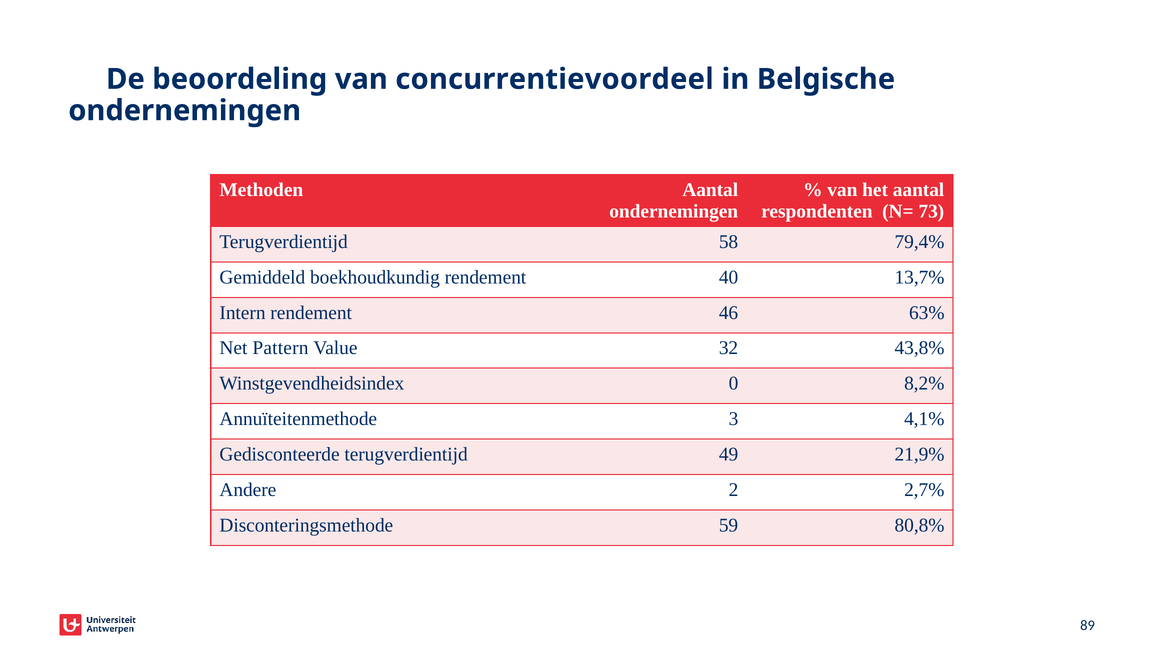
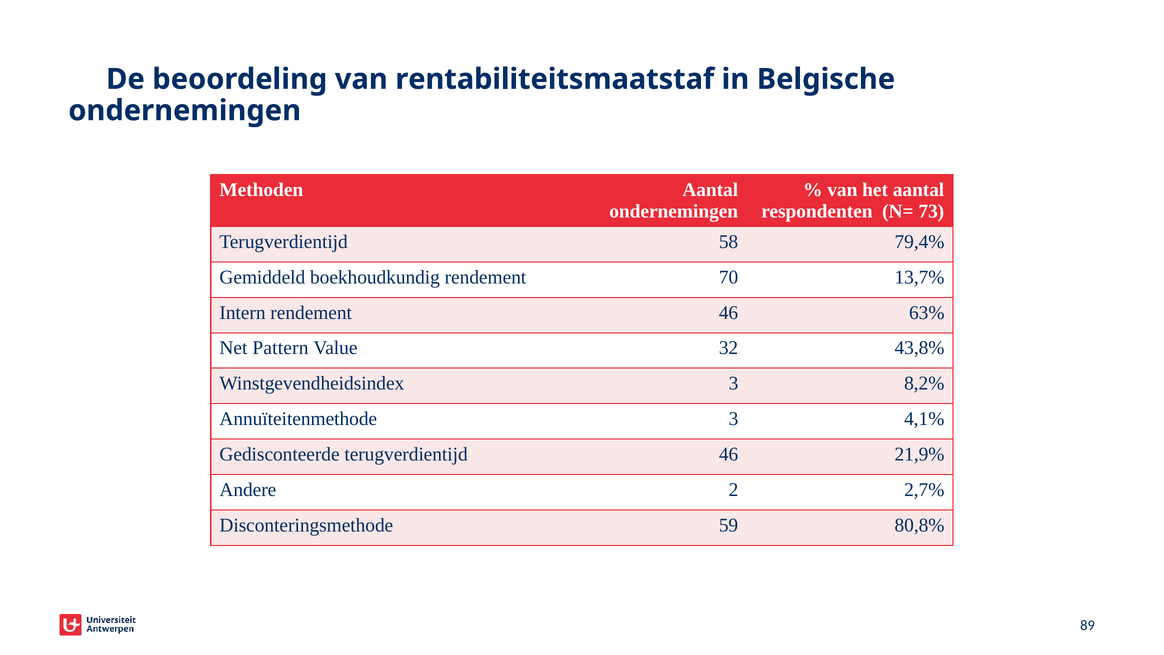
concurrentievoordeel: concurrentievoordeel -> rentabiliteitsmaatstaf
40: 40 -> 70
Winstgevendheidsindex 0: 0 -> 3
terugverdientijd 49: 49 -> 46
